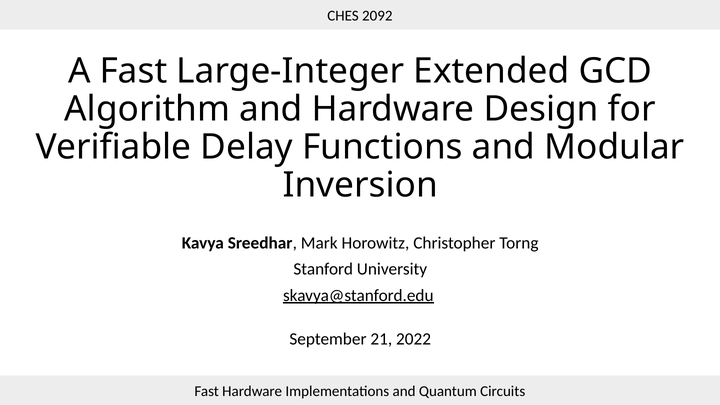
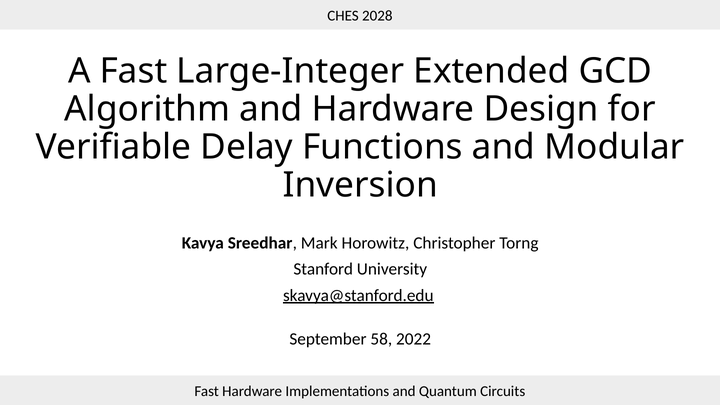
2092: 2092 -> 2028
21: 21 -> 58
